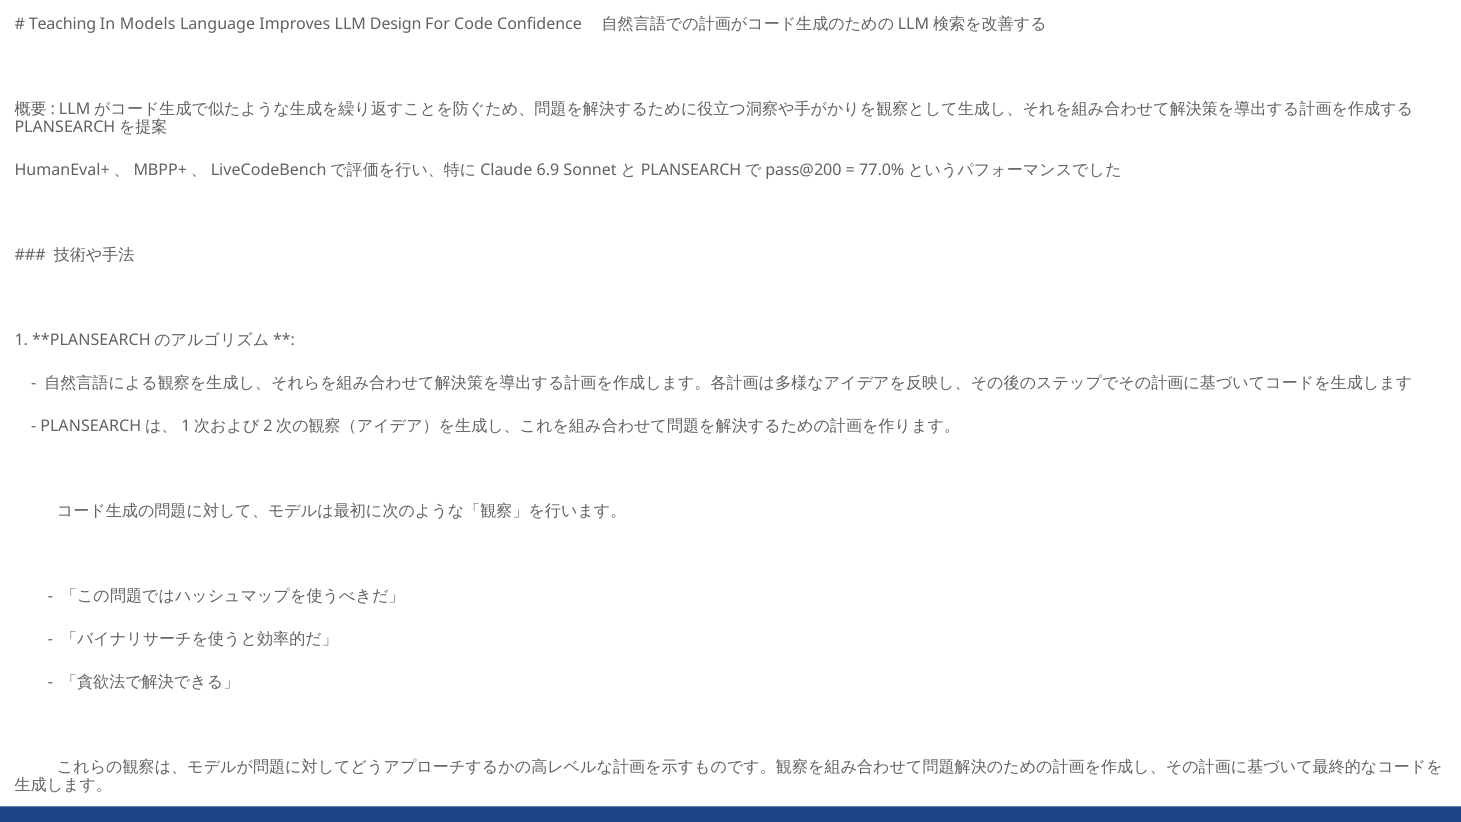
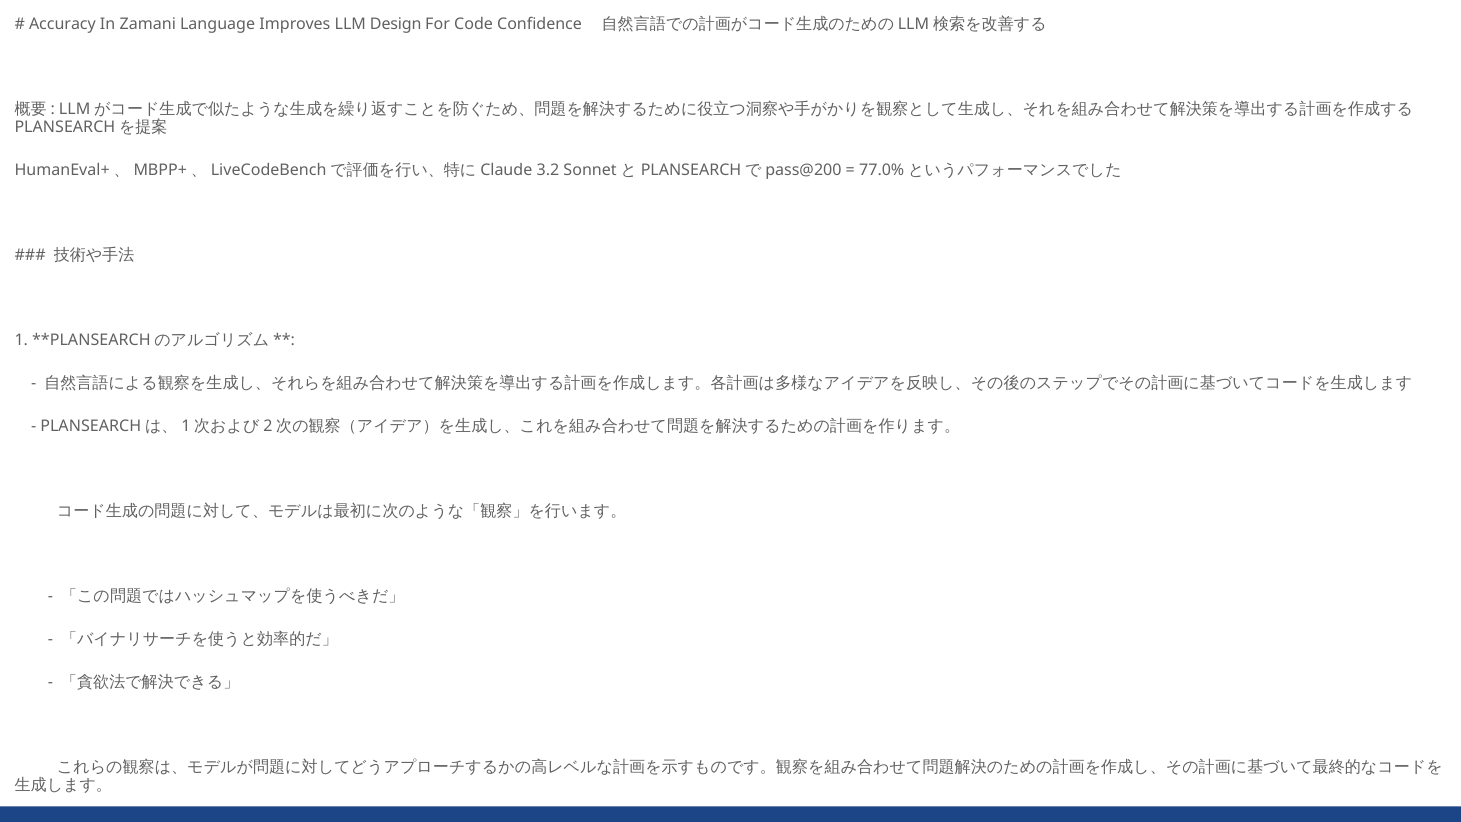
Teaching: Teaching -> Accuracy
Models: Models -> Zamani
6.9: 6.9 -> 3.2
